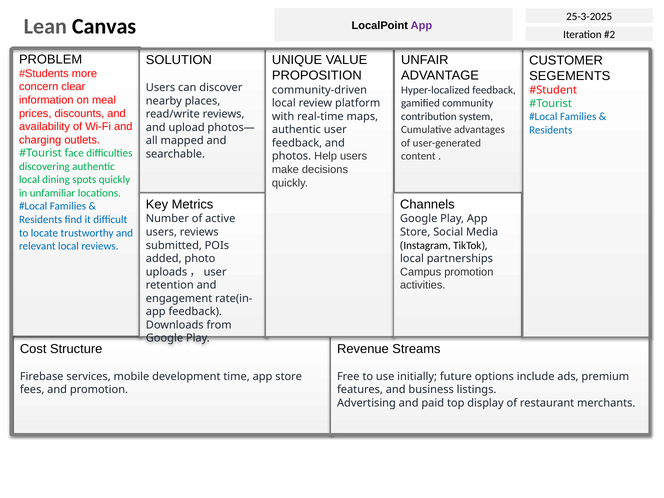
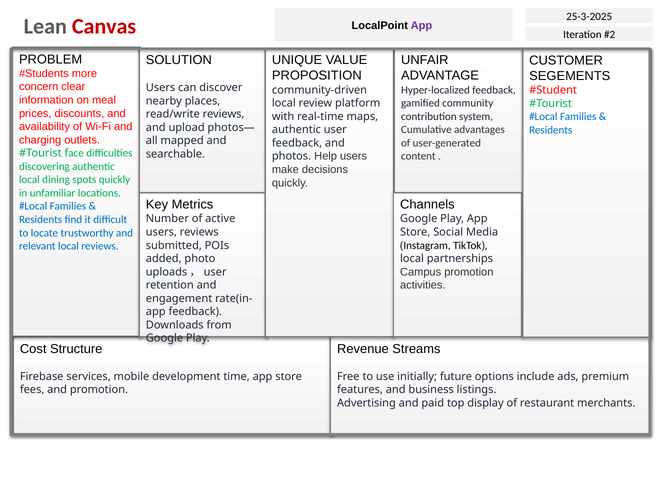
Canvas colour: black -> red
